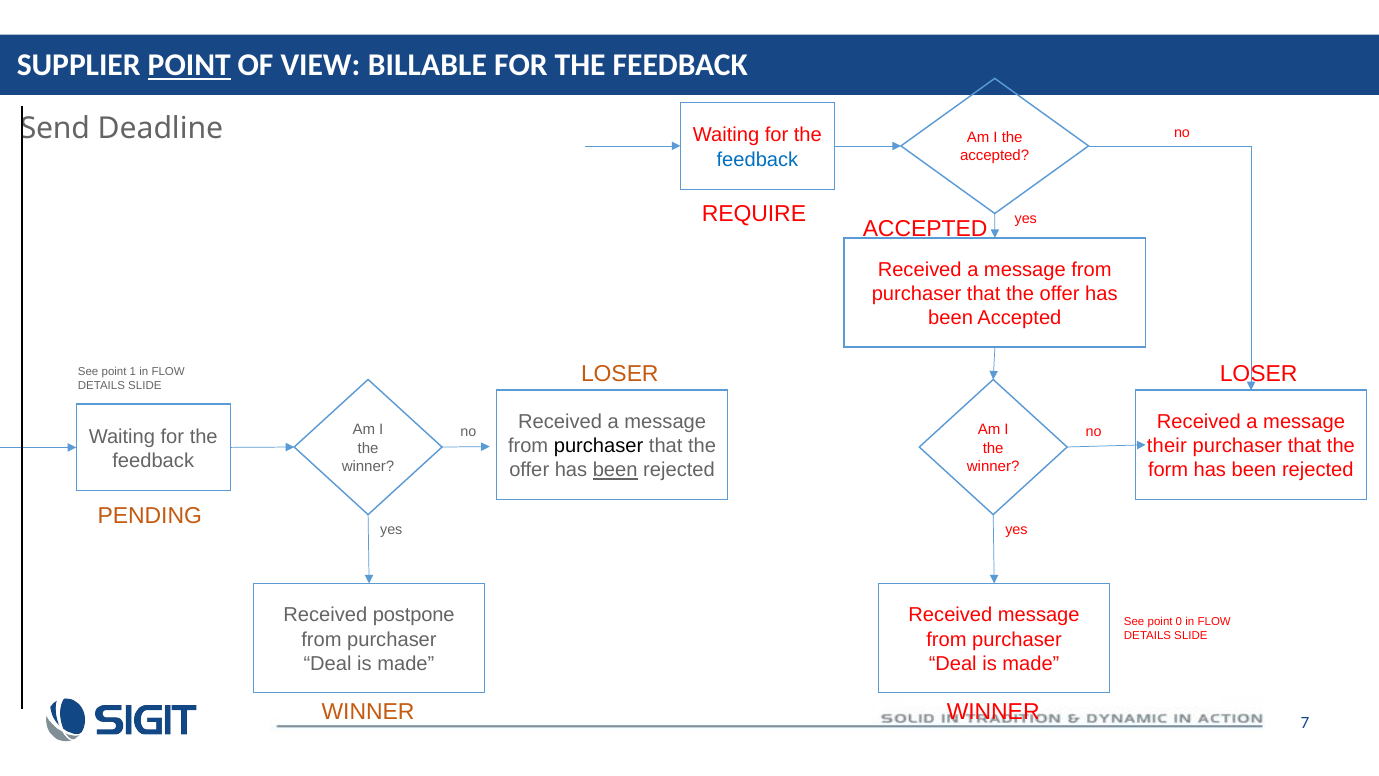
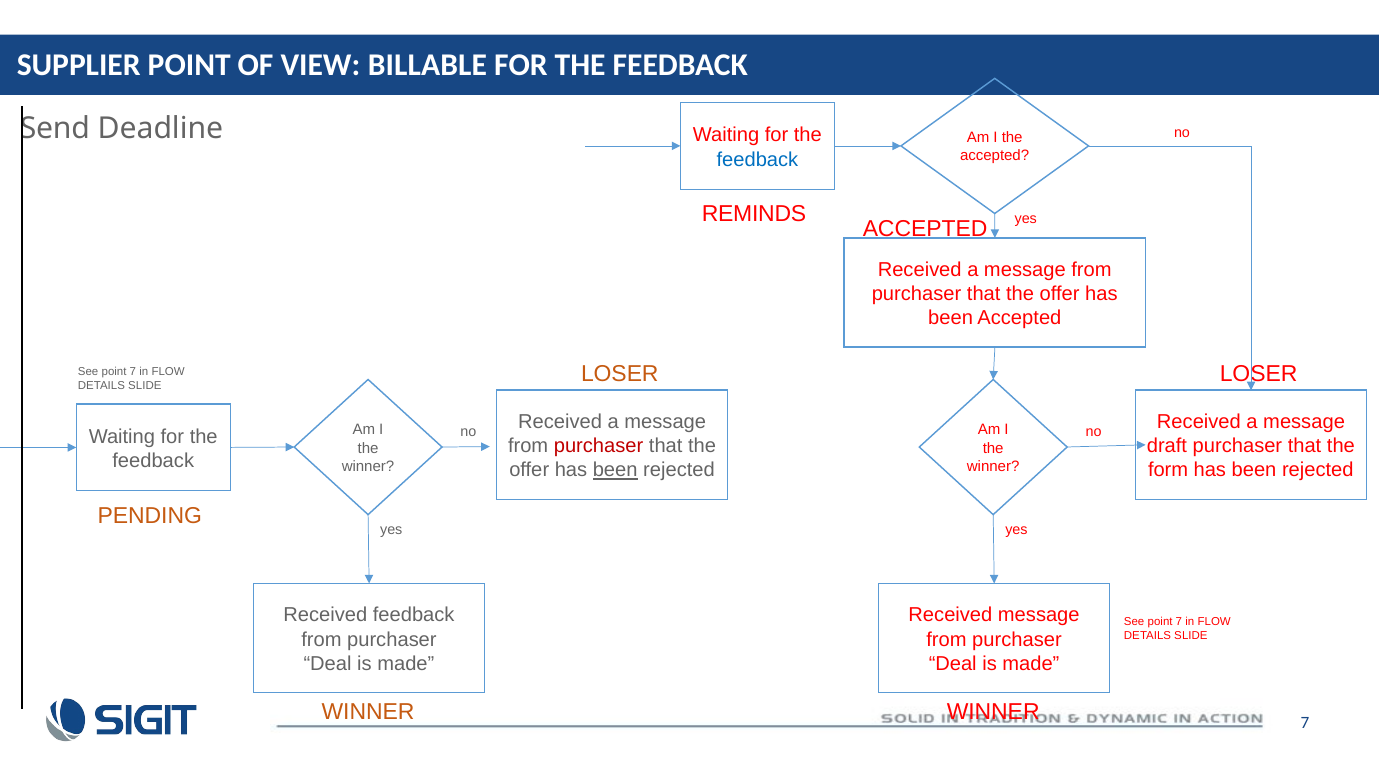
POINT at (189, 65) underline: present -> none
REQUIRE: REQUIRE -> REMINDS
1 at (133, 372): 1 -> 7
purchaser at (599, 446) colour: black -> red
their: their -> draft
Received postpone: postpone -> feedback
0 at (1179, 622): 0 -> 7
